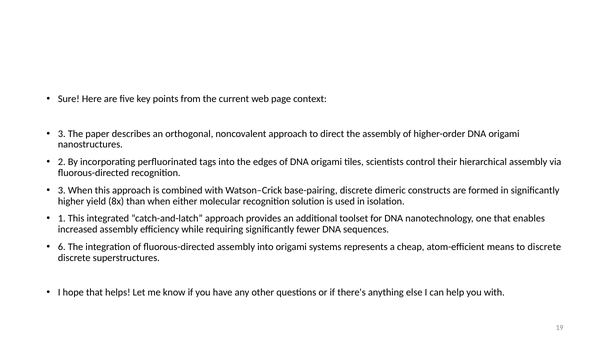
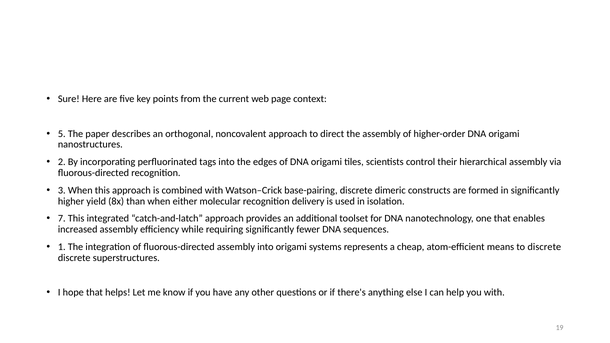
3 at (62, 134): 3 -> 5
solution: solution -> delivery
1: 1 -> 7
6: 6 -> 1
